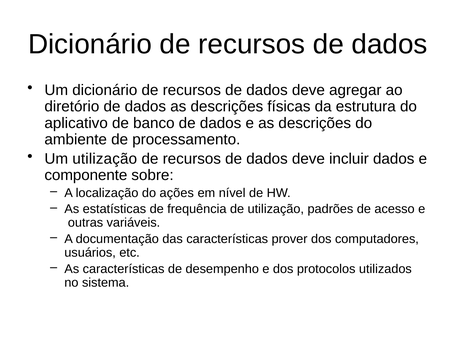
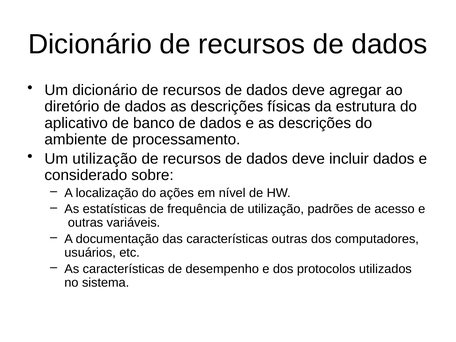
componente: componente -> considerado
características prover: prover -> outras
